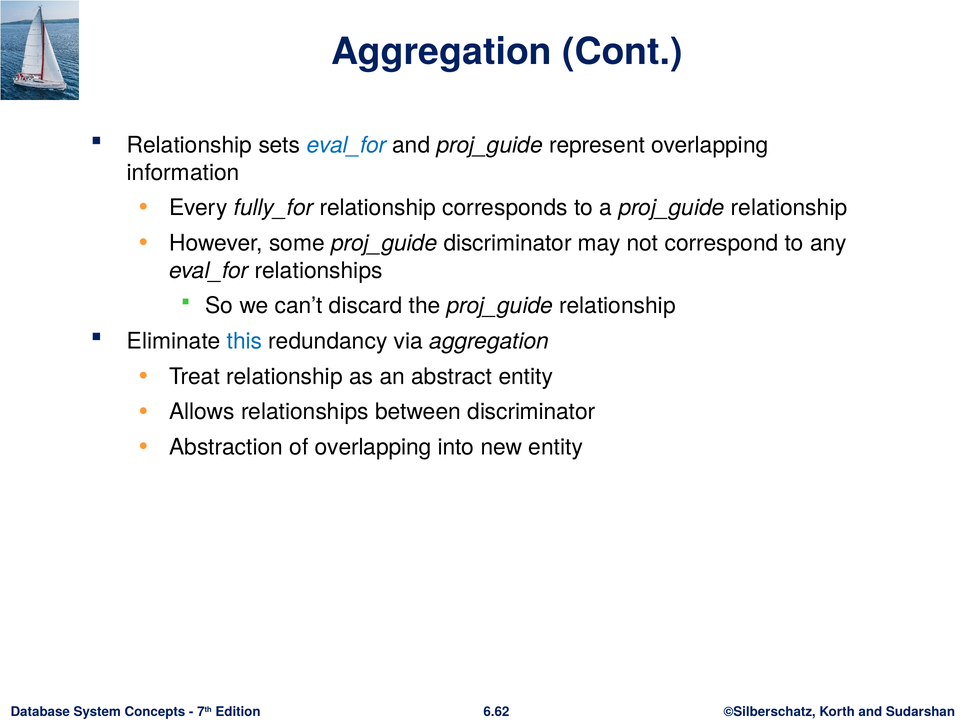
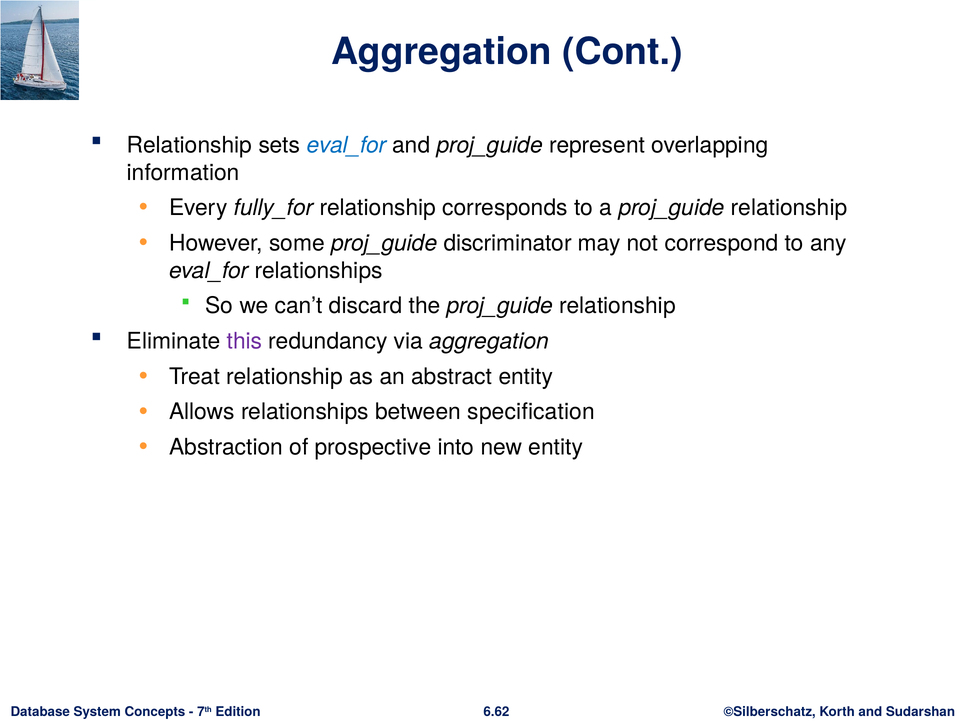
this colour: blue -> purple
between discriminator: discriminator -> specification
of overlapping: overlapping -> prospective
